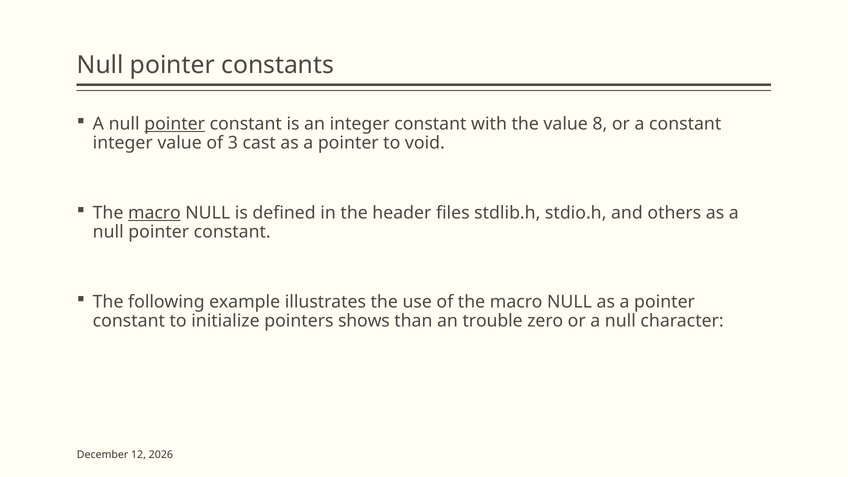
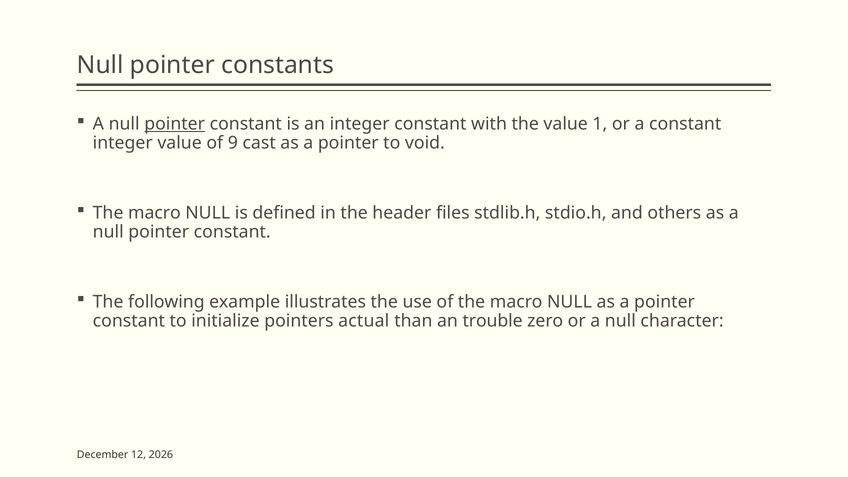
8: 8 -> 1
3: 3 -> 9
macro at (154, 213) underline: present -> none
shows: shows -> actual
